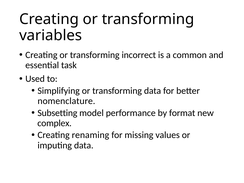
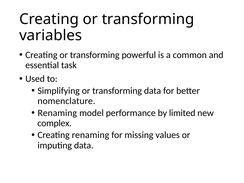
incorrect: incorrect -> powerful
Subsetting at (57, 113): Subsetting -> Renaming
format: format -> limited
